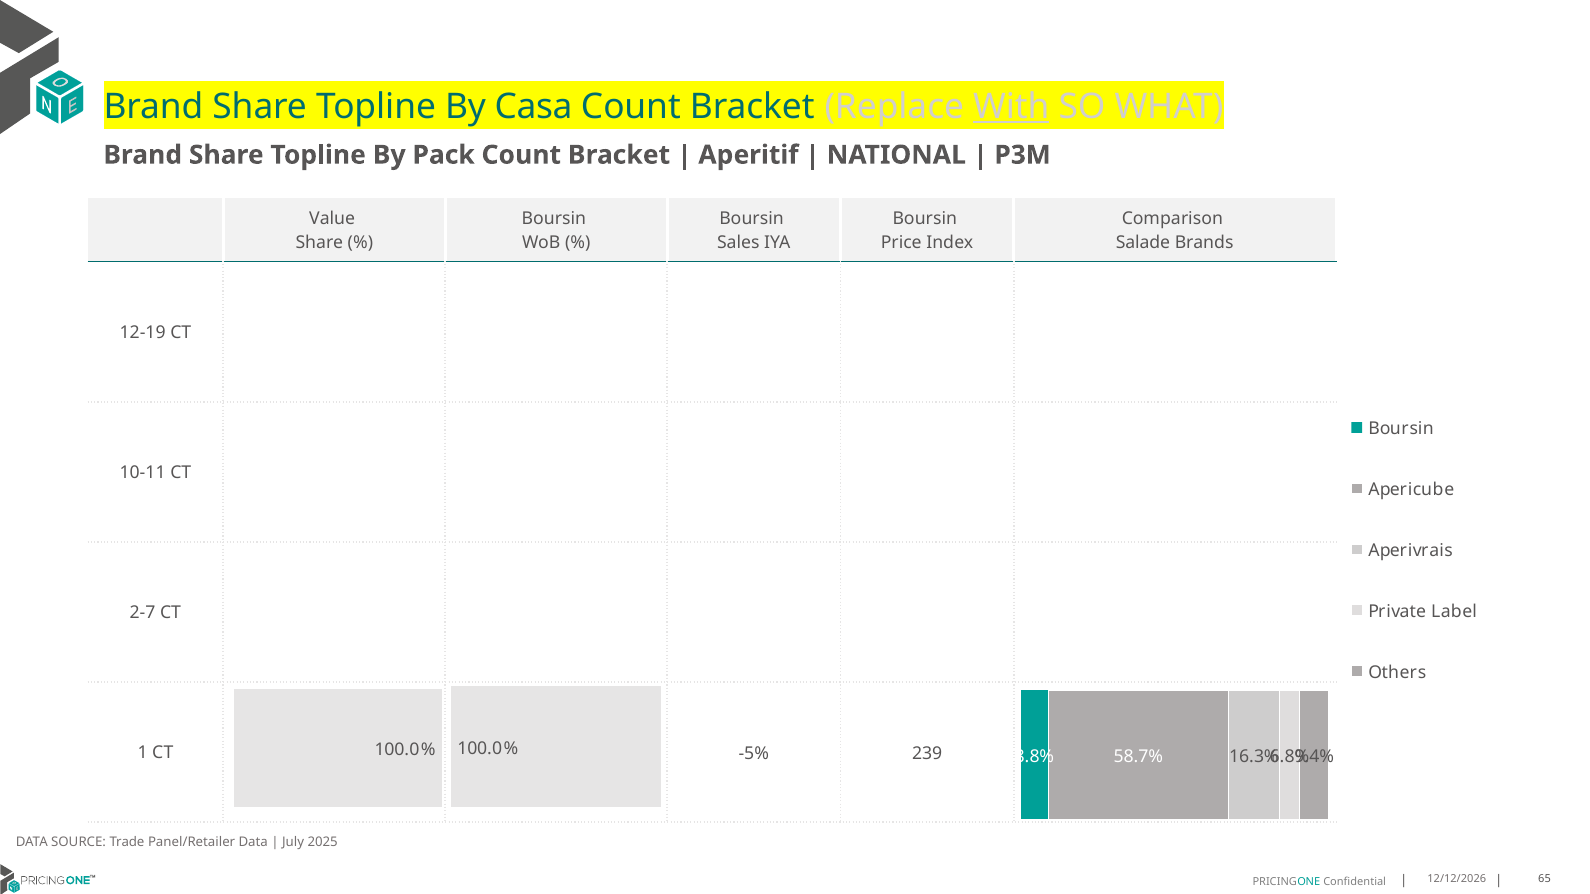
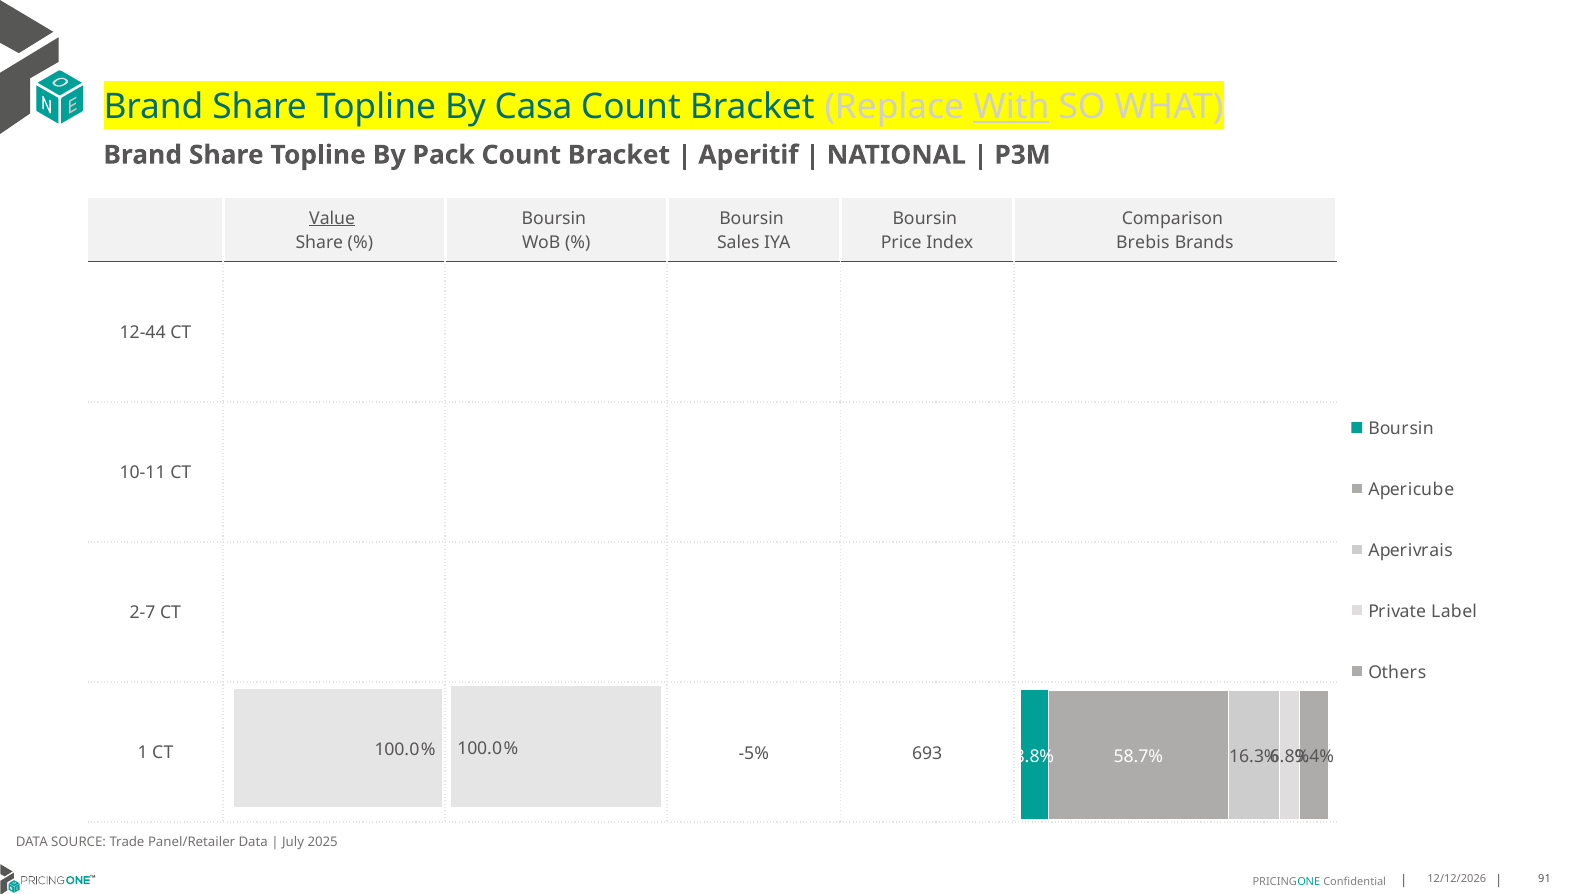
Value underline: none -> present
Salade: Salade -> Brebis
12-19: 12-19 -> 12-44
239: 239 -> 693
65: 65 -> 91
